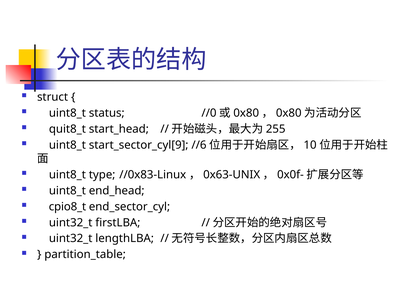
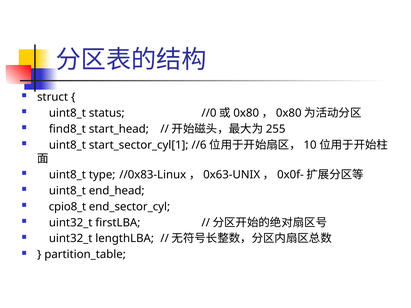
quit8_t: quit8_t -> find8_t
start_sector_cyl[9: start_sector_cyl[9 -> start_sector_cyl[1
